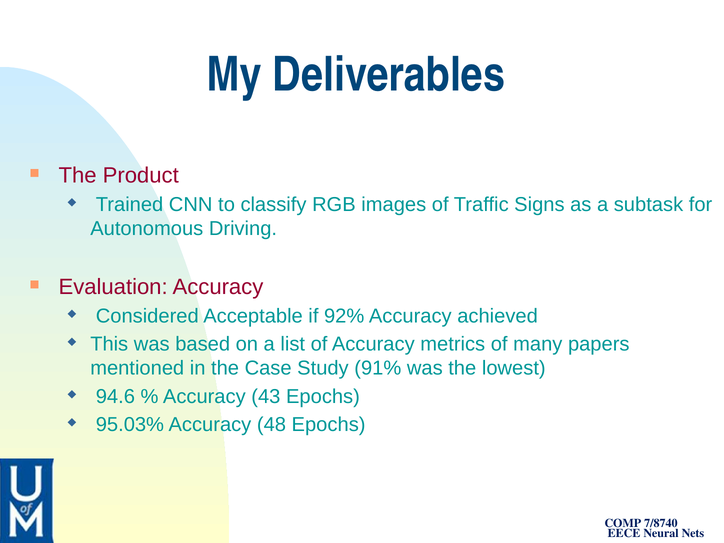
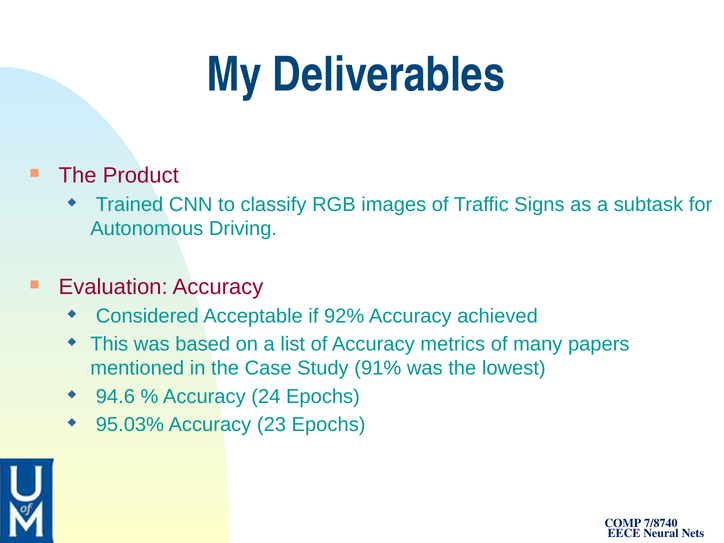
43: 43 -> 24
48: 48 -> 23
